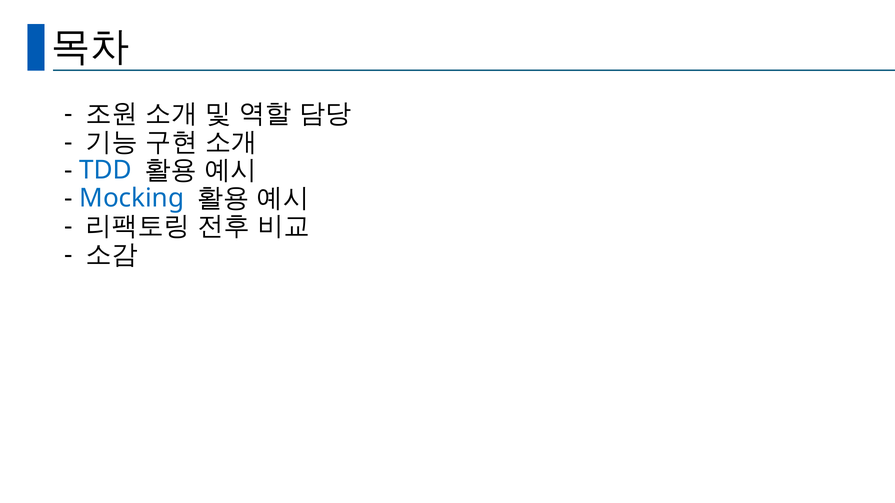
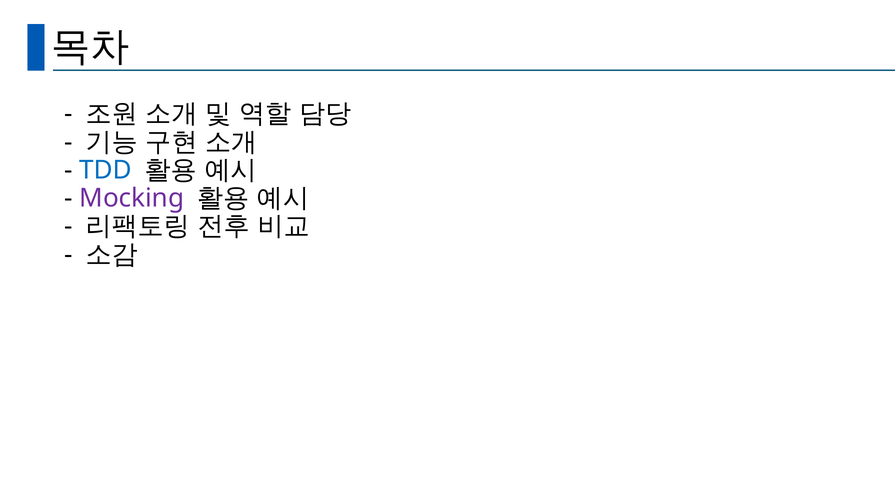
Mocking colour: blue -> purple
